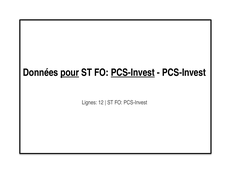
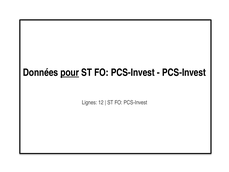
PCS-Invest at (133, 72) underline: present -> none
